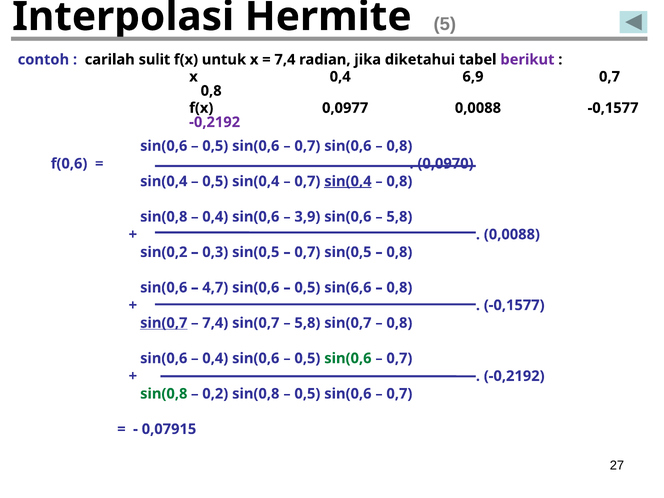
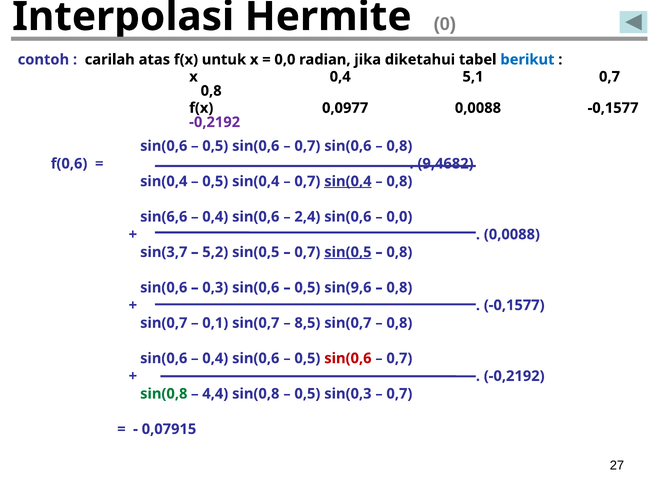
5: 5 -> 0
sulit: sulit -> atas
7,4 at (285, 60): 7,4 -> 0,0
berikut colour: purple -> blue
6,9: 6,9 -> 5,1
0,0970: 0,0970 -> 9,4682
sin(0,8 at (164, 217): sin(0,8 -> sin(6,6
3,9: 3,9 -> 2,4
5,8 at (399, 217): 5,8 -> 0,0
sin(0,2: sin(0,2 -> sin(3,7
0,3: 0,3 -> 5,2
sin(0,5 at (348, 252) underline: none -> present
4,7: 4,7 -> 0,3
sin(6,6: sin(6,6 -> sin(9,6
sin(0,7 at (164, 323) underline: present -> none
7,4 at (215, 323): 7,4 -> 0,1
5,8 at (307, 323): 5,8 -> 8,5
sin(0,6 at (348, 358) colour: green -> red
0,2: 0,2 -> 4,4
sin(0,6 at (348, 394): sin(0,6 -> sin(0,3
